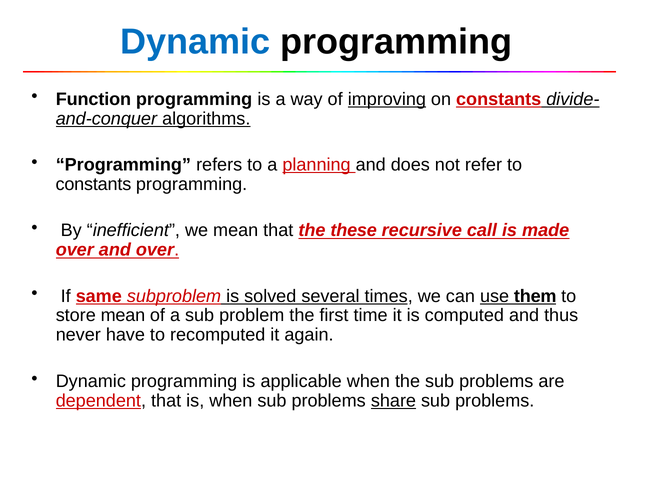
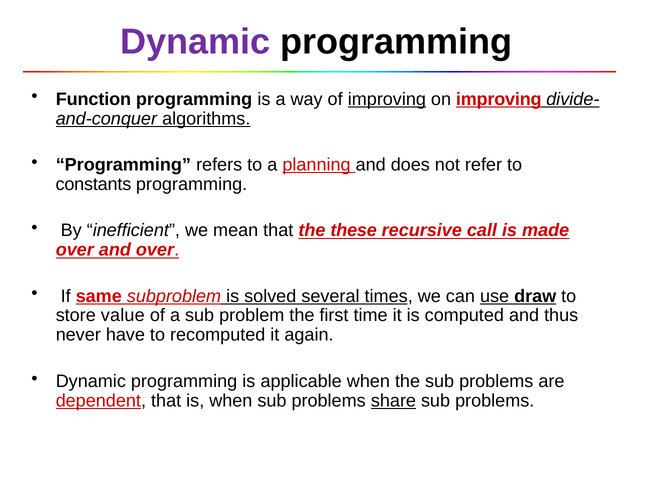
Dynamic at (195, 42) colour: blue -> purple
on constants: constants -> improving
them: them -> draw
store mean: mean -> value
